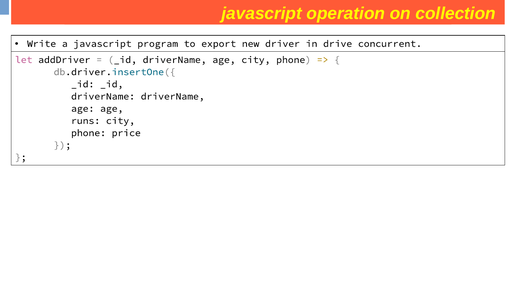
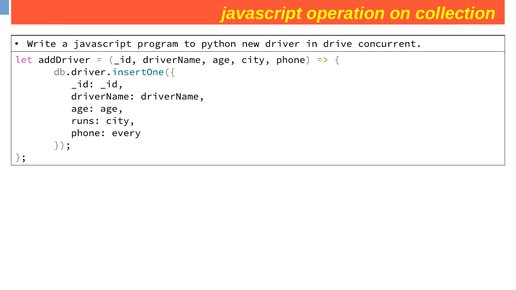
export: export -> python
price: price -> every
